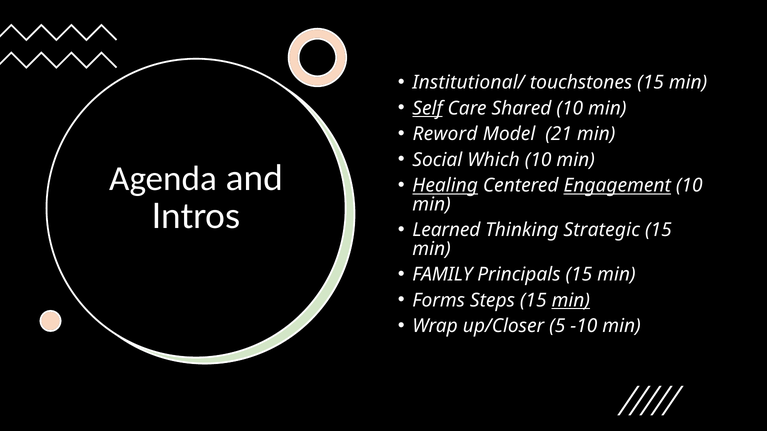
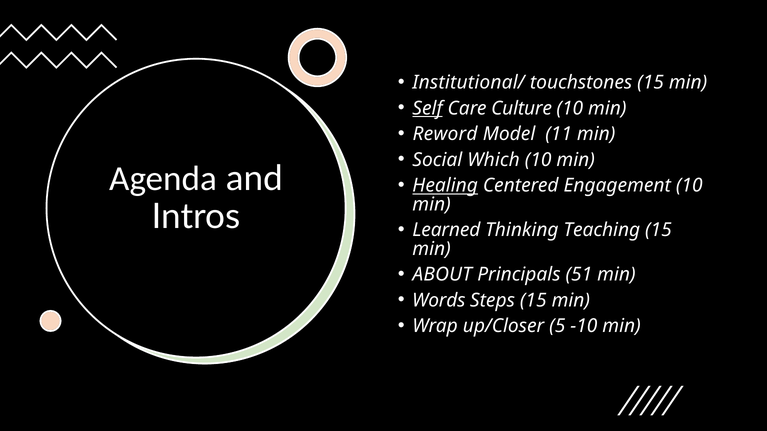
Shared: Shared -> Culture
21: 21 -> 11
Engagement underline: present -> none
Strategic: Strategic -> Teaching
FAMILY: FAMILY -> ABOUT
Principals 15: 15 -> 51
Forms: Forms -> Words
min at (571, 301) underline: present -> none
